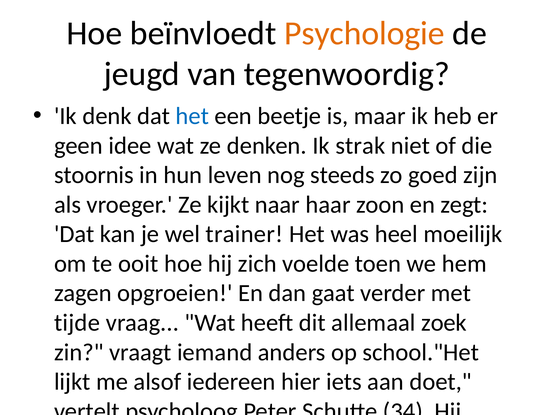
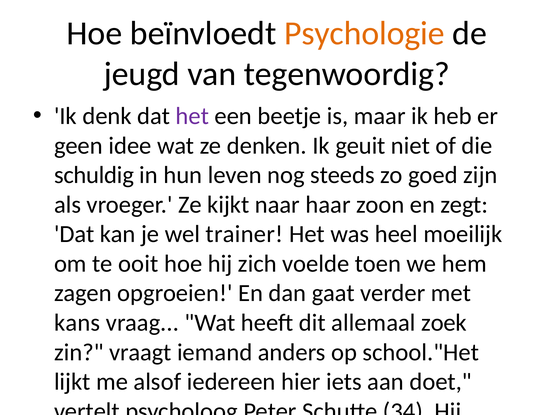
het at (192, 116) colour: blue -> purple
strak: strak -> geuit
stoornis: stoornis -> schuldig
tijde: tijde -> kans
